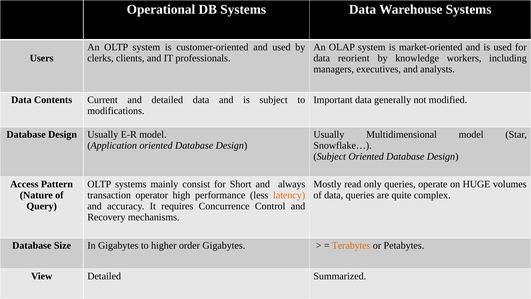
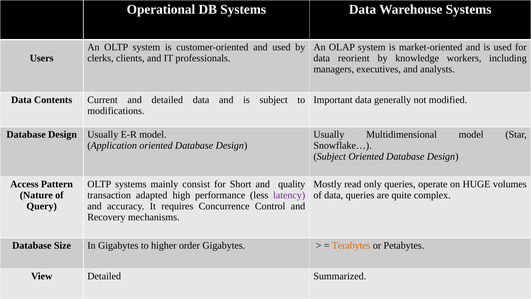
always: always -> quality
operator: operator -> adapted
latency colour: orange -> purple
